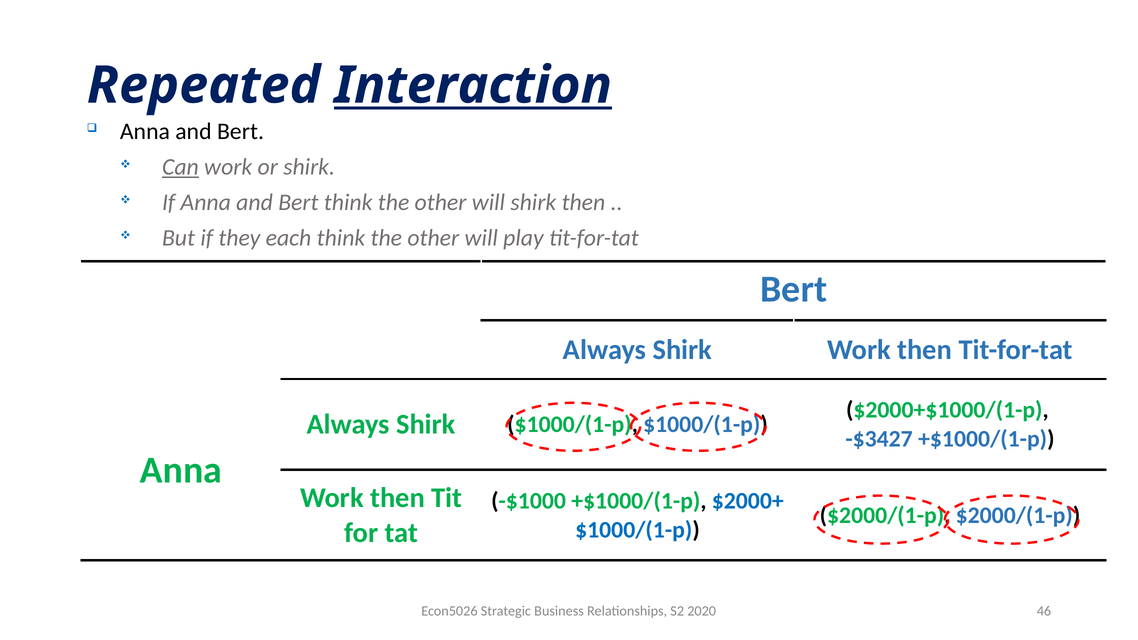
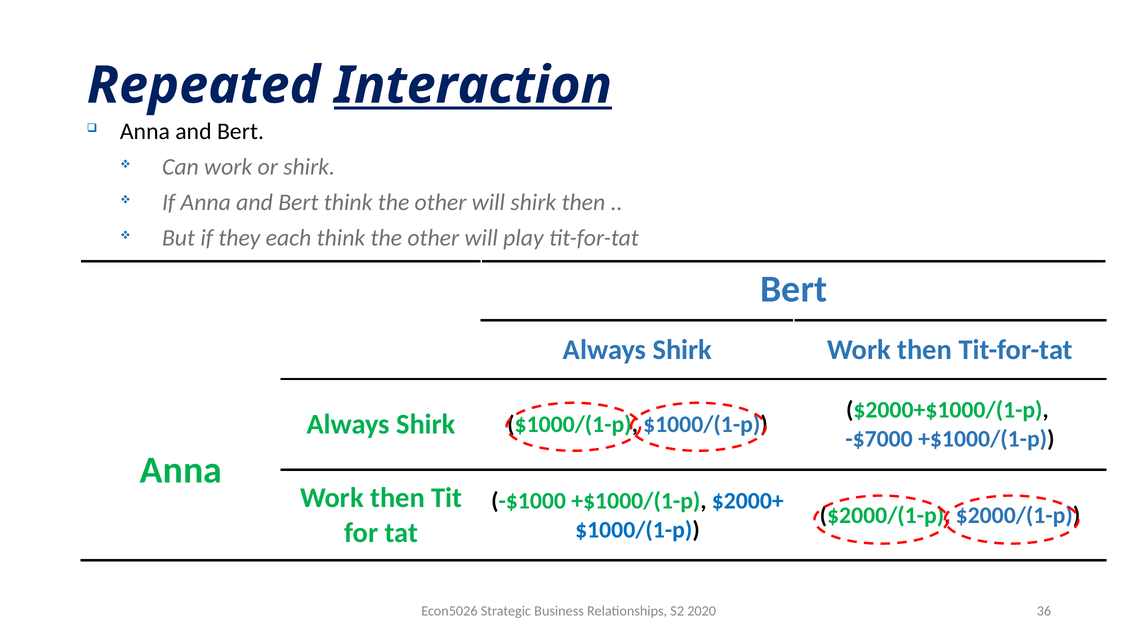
Can underline: present -> none
-$3427: -$3427 -> -$7000
46: 46 -> 36
